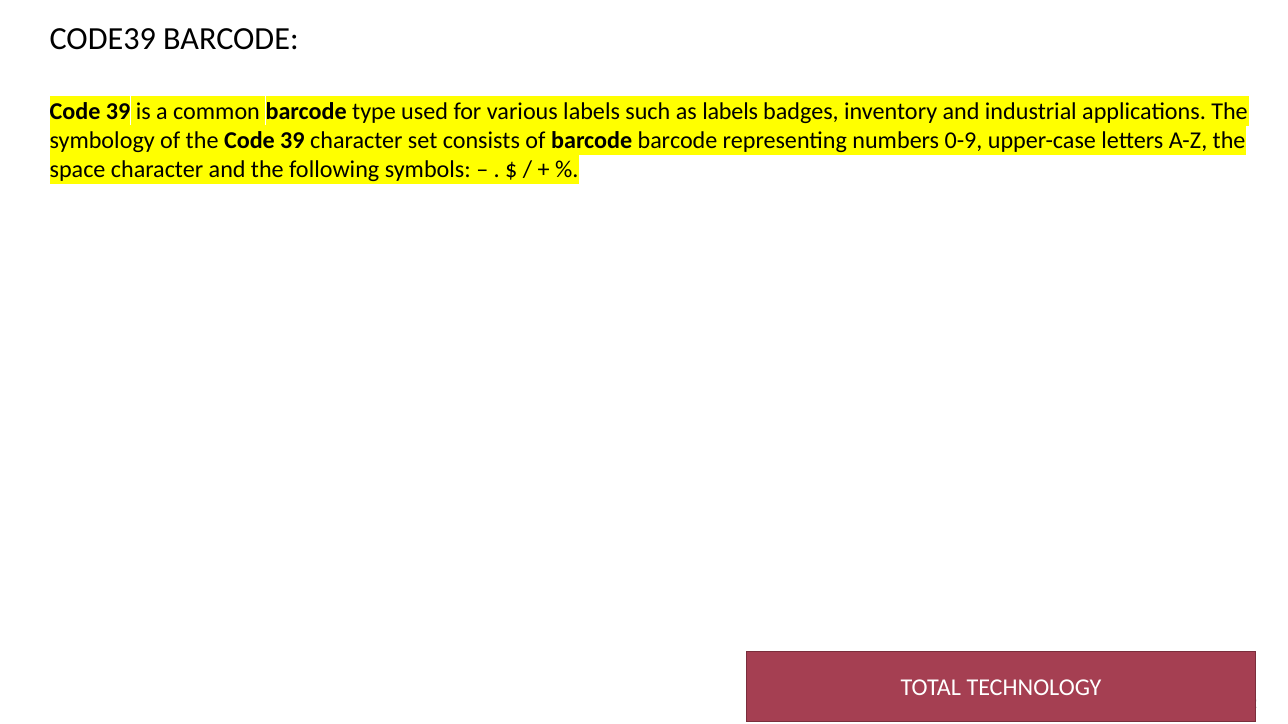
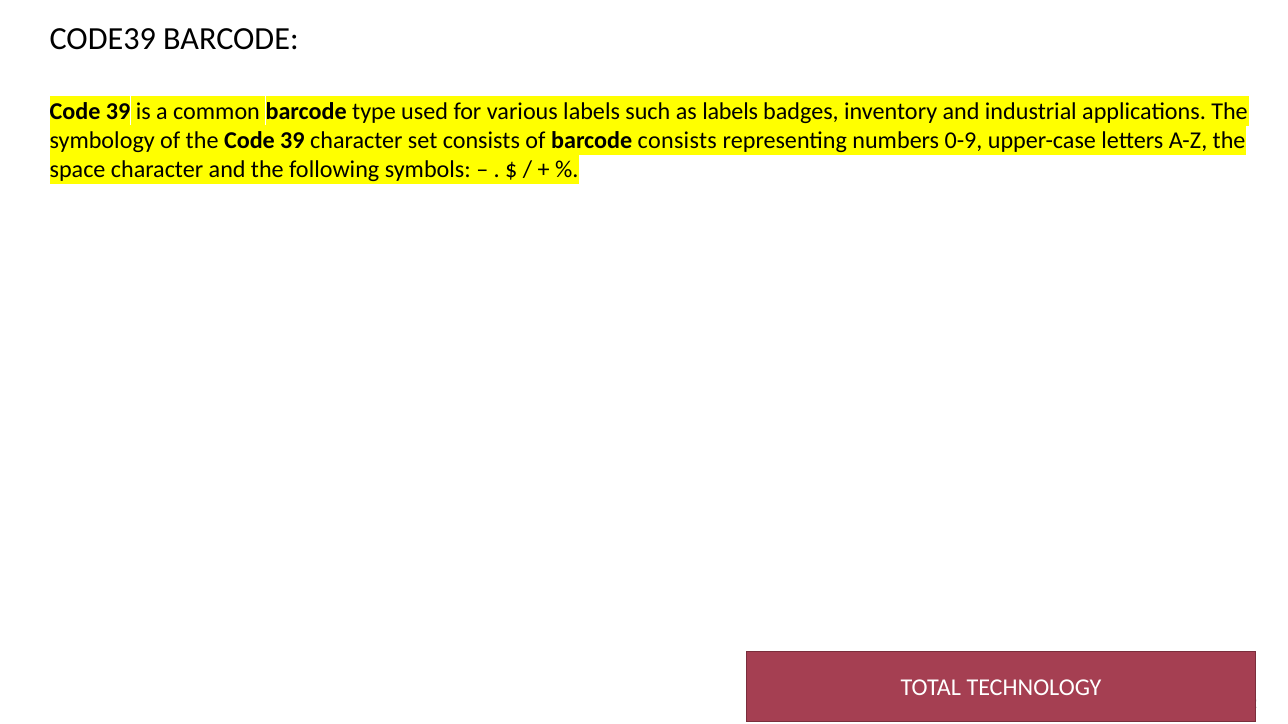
barcode barcode: barcode -> consists
